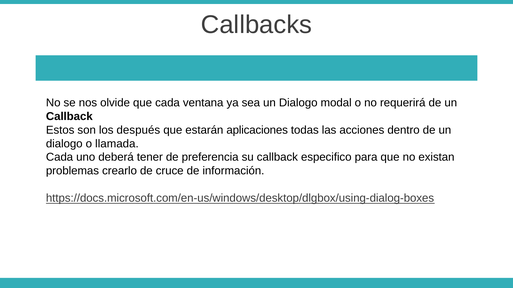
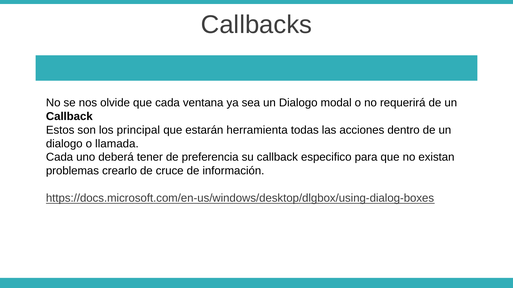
después: después -> principal
aplicaciones: aplicaciones -> herramienta
